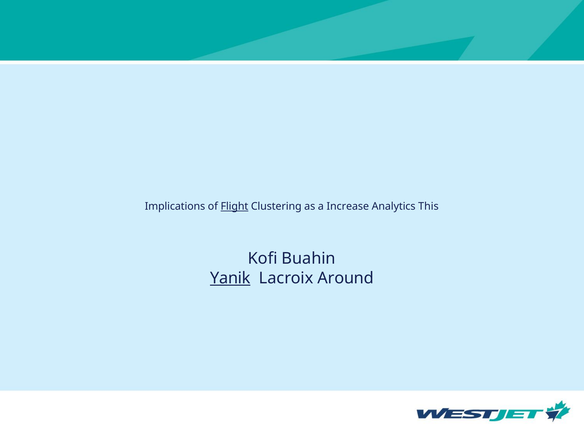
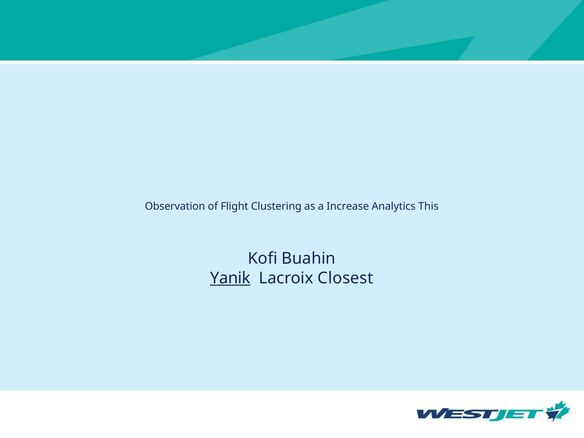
Implications: Implications -> Observation
Flight underline: present -> none
Around: Around -> Closest
